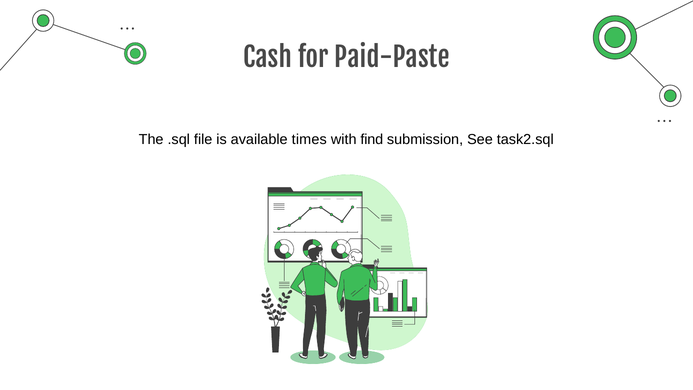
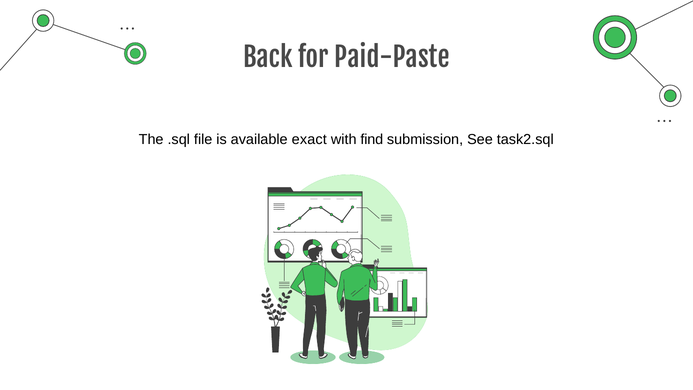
Cash: Cash -> Back
times: times -> exact
